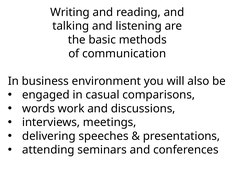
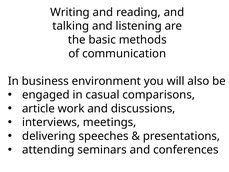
words: words -> article
